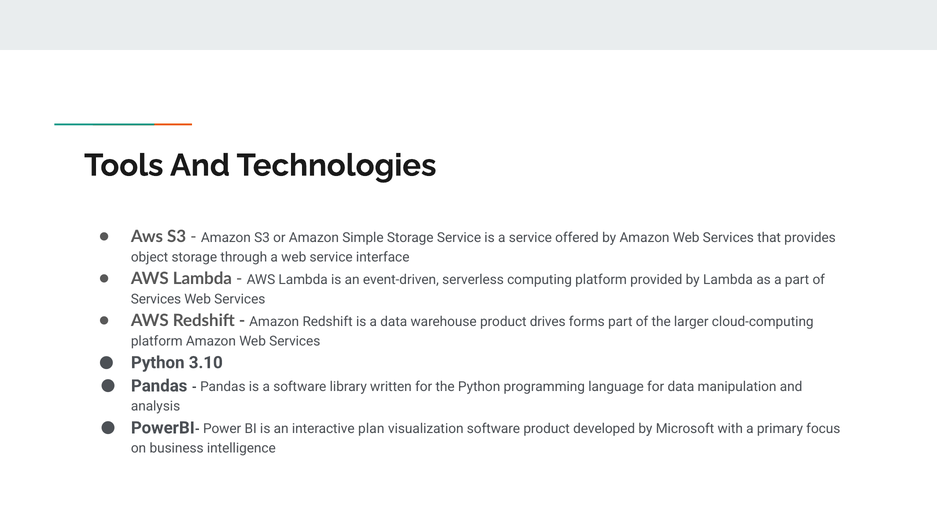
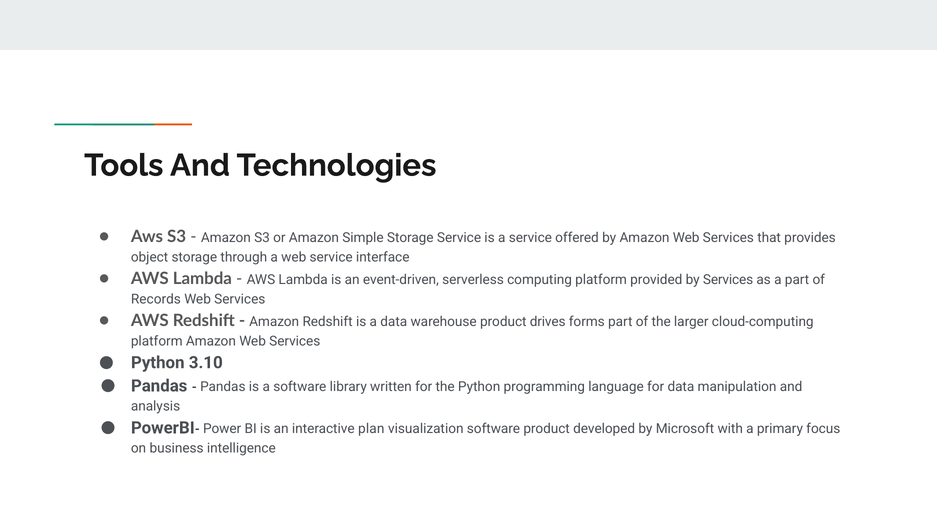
by Lambda: Lambda -> Services
Services at (156, 299): Services -> Records
